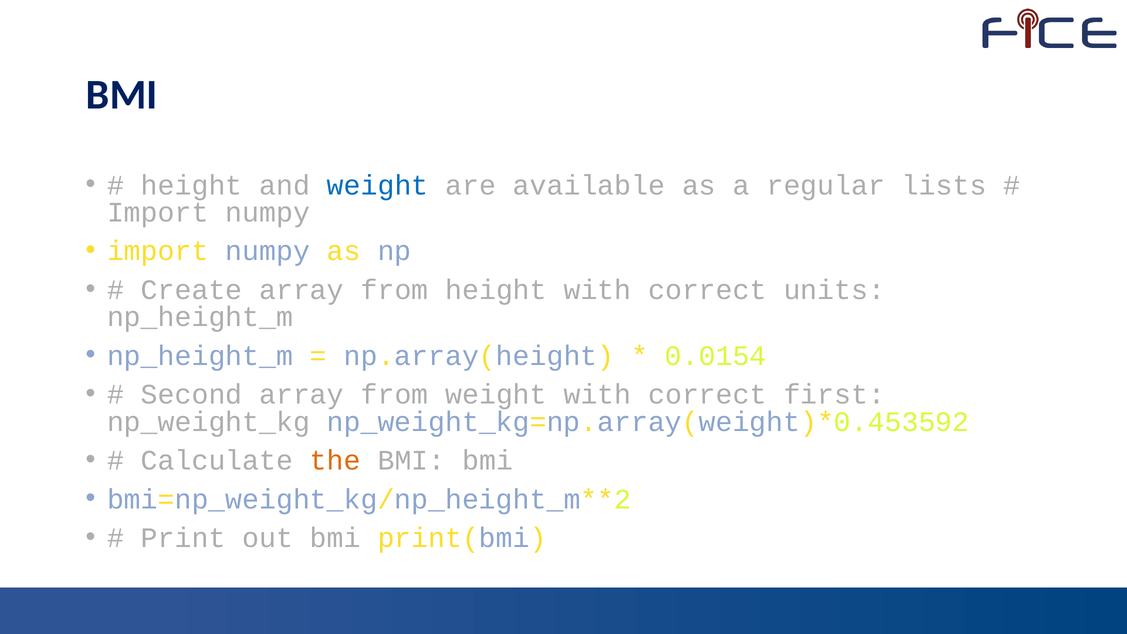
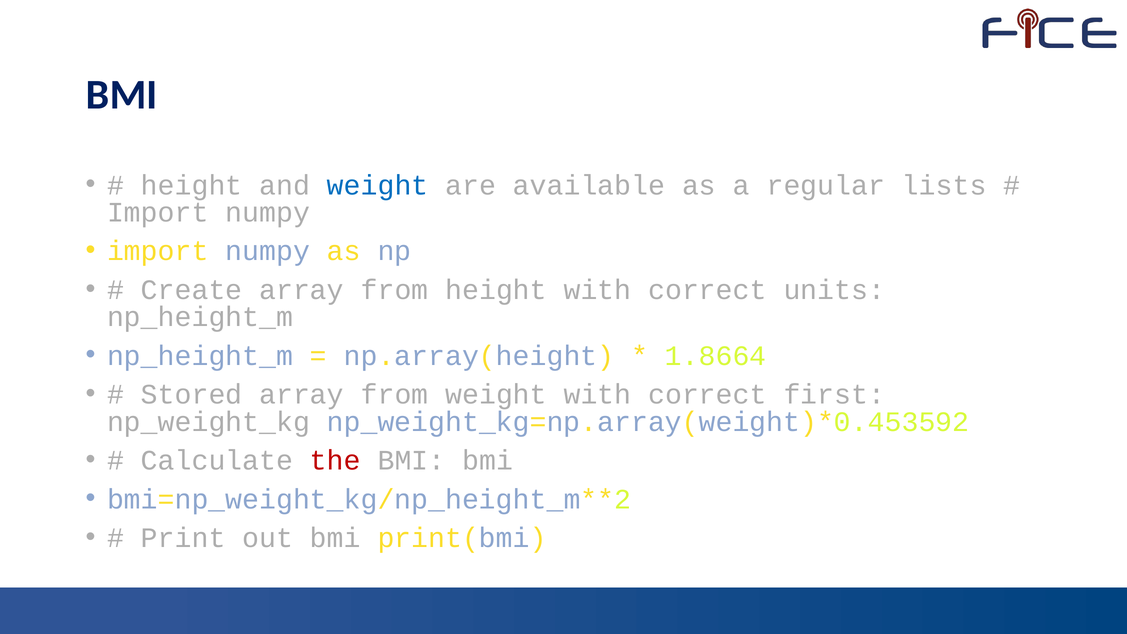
0.0154: 0.0154 -> 1.8664
Second: Second -> Stored
the colour: orange -> red
